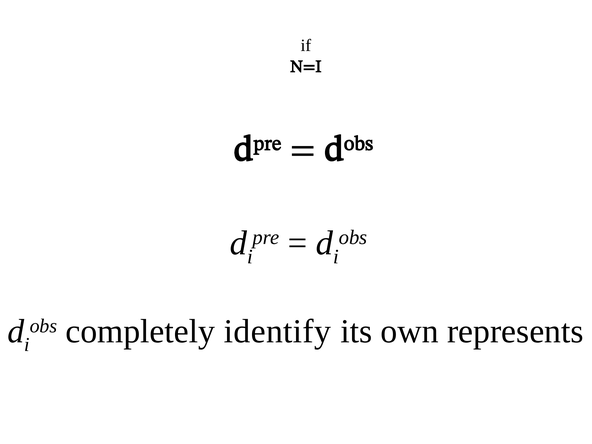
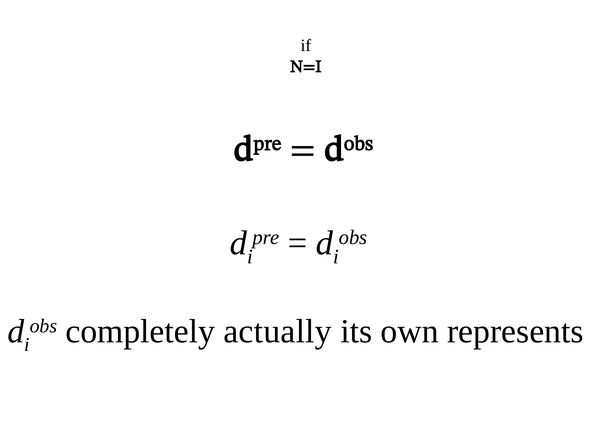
identify: identify -> actually
